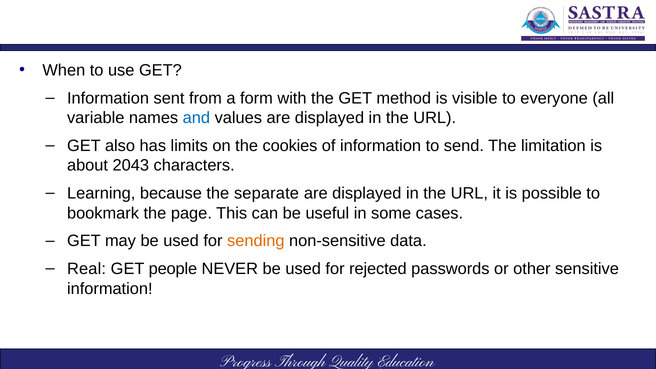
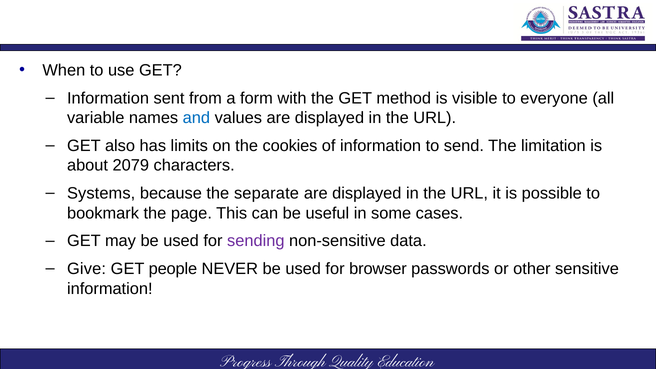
2043: 2043 -> 2079
Learning: Learning -> Systems
sending colour: orange -> purple
Real: Real -> Give
rejected: rejected -> browser
